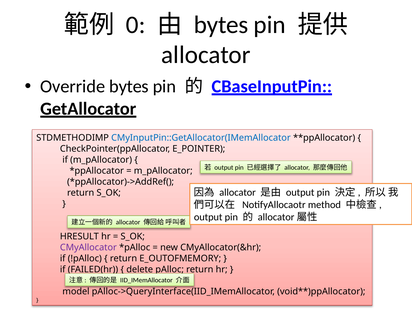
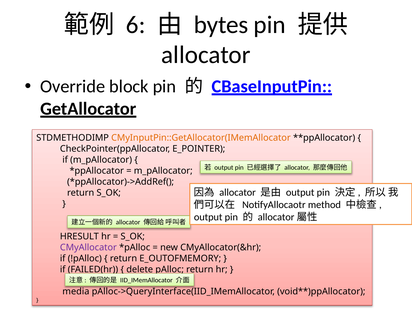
0: 0 -> 6
Override bytes: bytes -> block
CMyInputPin::GetAllocator(IMemAllocator colour: blue -> orange
model: model -> media
